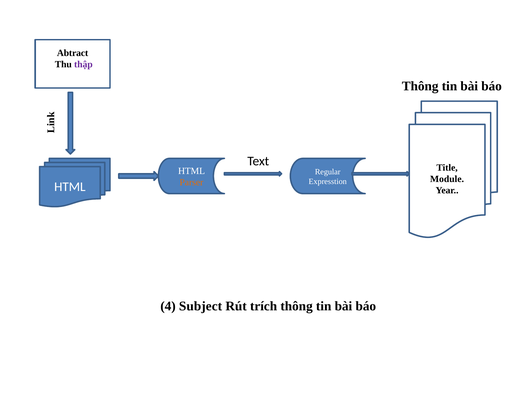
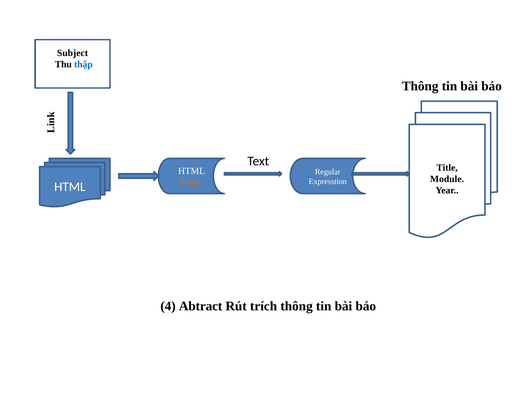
Abtract: Abtract -> Subject
thập colour: purple -> blue
Subject: Subject -> Abtract
